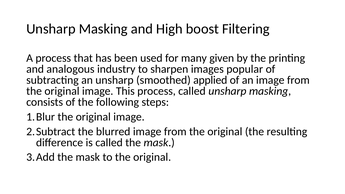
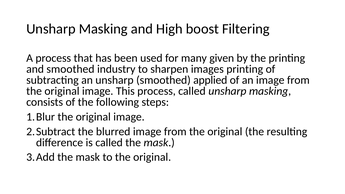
and analogous: analogous -> smoothed
images popular: popular -> printing
